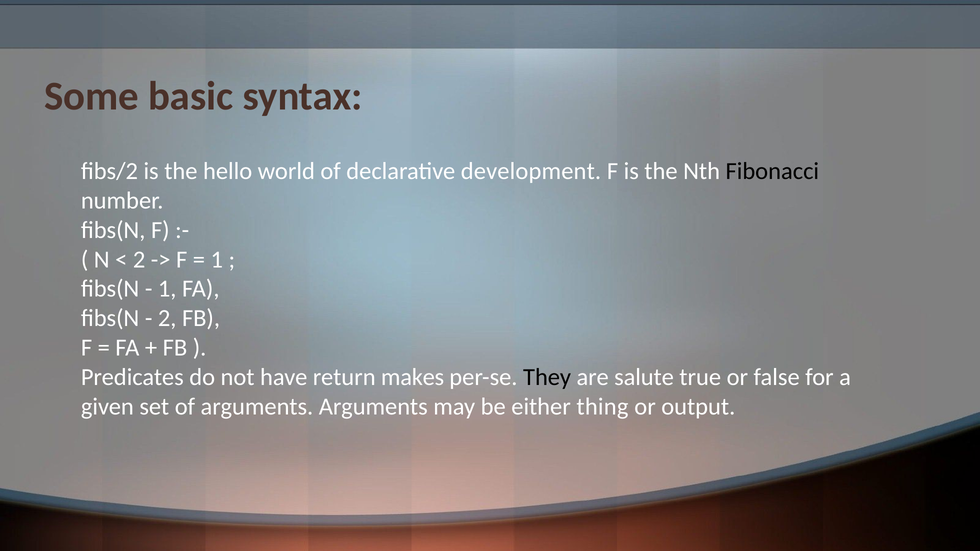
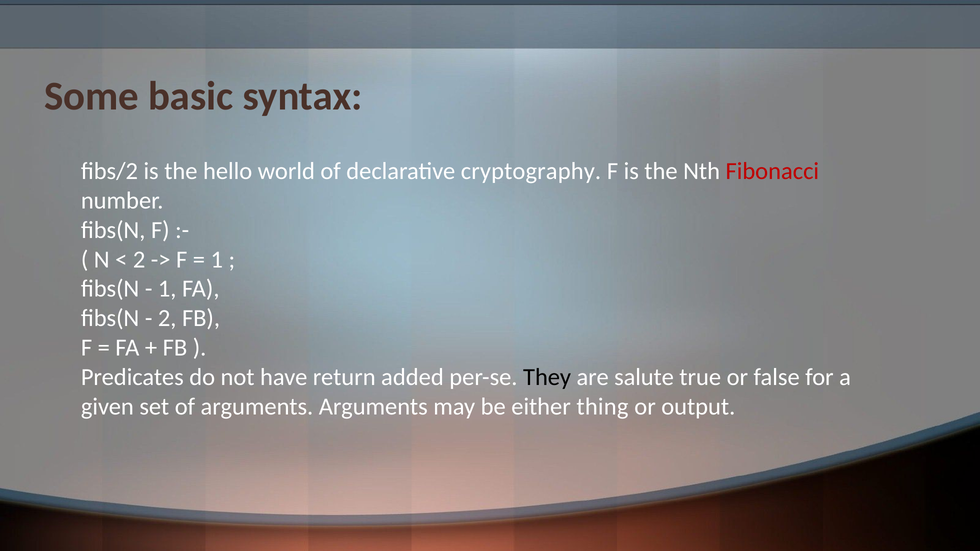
development: development -> cryptography
Fibonacci colour: black -> red
makes: makes -> added
